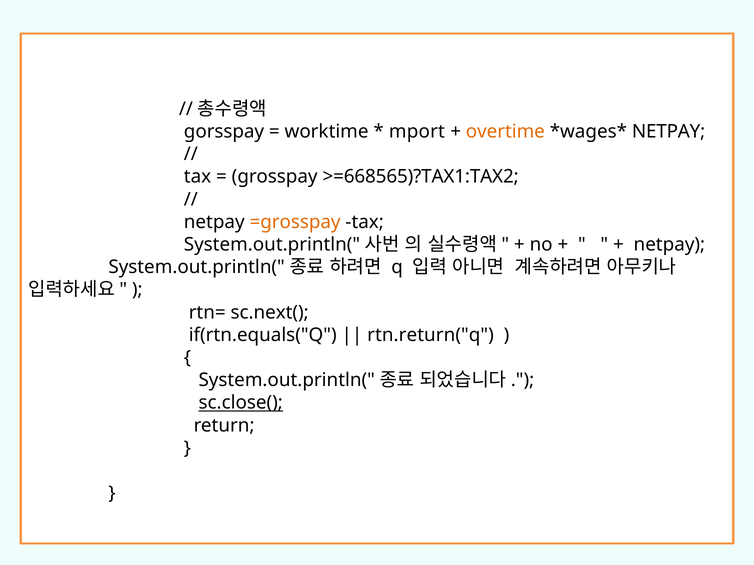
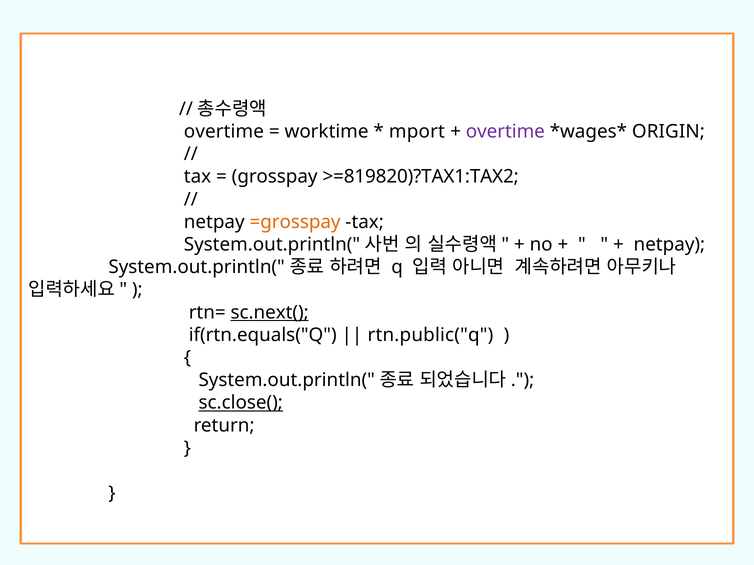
gorsspay at (224, 132): gorsspay -> overtime
overtime at (505, 132) colour: orange -> purple
NETPAY at (669, 132): NETPAY -> ORIGIN
>=668565)?TAX1:TAX2: >=668565)?TAX1:TAX2 -> >=819820)?TAX1:TAX2
sc.next( underline: none -> present
rtn.return("q: rtn.return("q -> rtn.public("q
